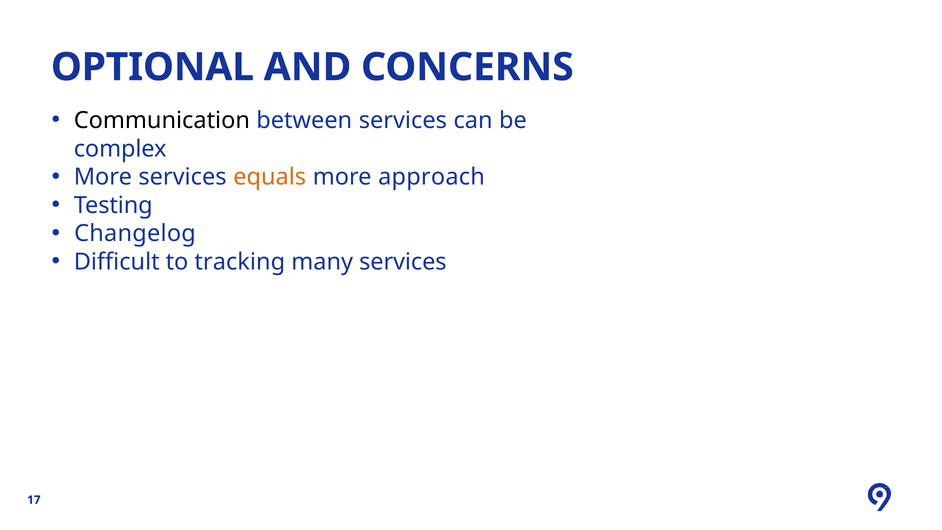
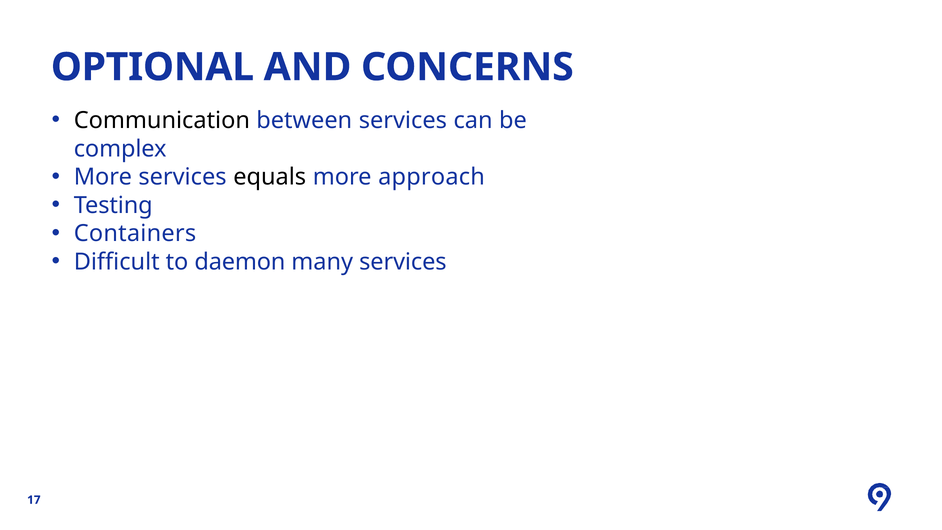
equals colour: orange -> black
Changelog: Changelog -> Containers
tracking: tracking -> daemon
